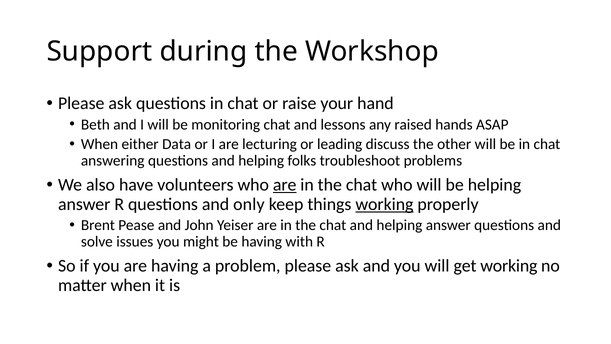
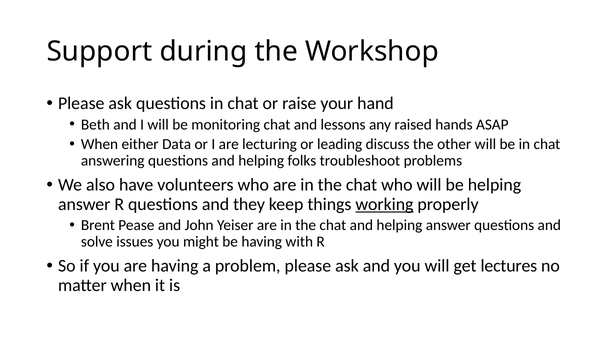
are at (285, 185) underline: present -> none
only: only -> they
get working: working -> lectures
